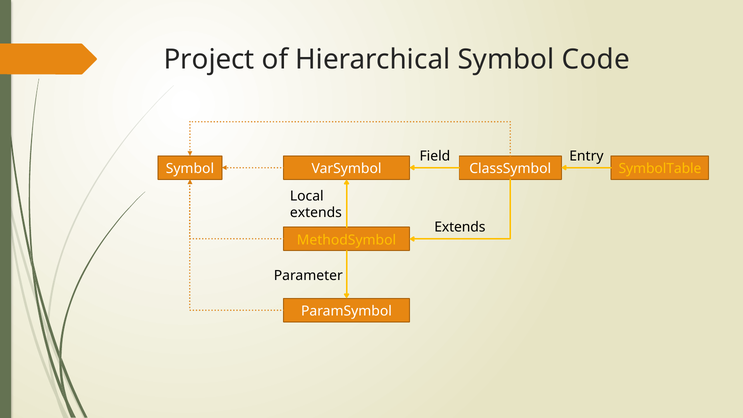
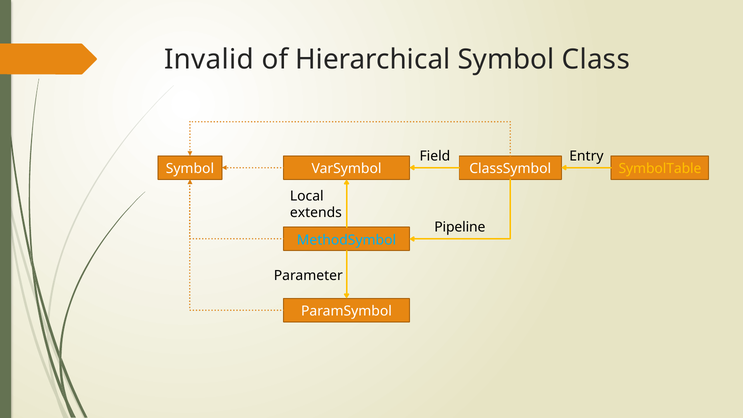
Project: Project -> Invalid
Code: Code -> Class
Extends at (460, 227): Extends -> Pipeline
MethodSymbol colour: yellow -> light blue
